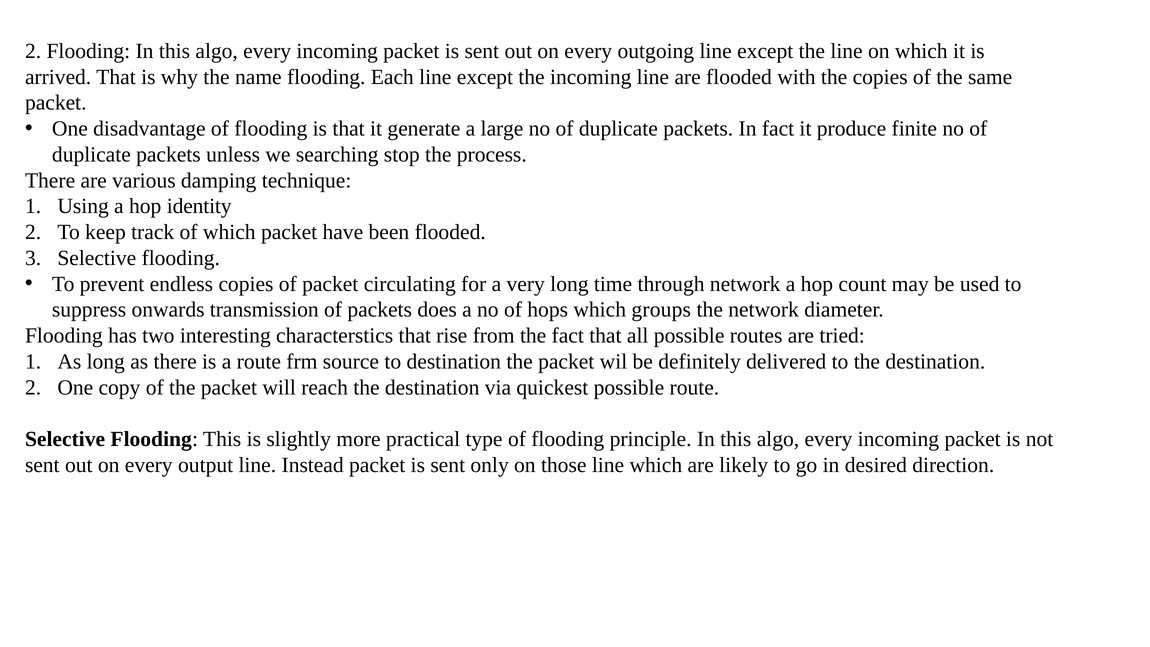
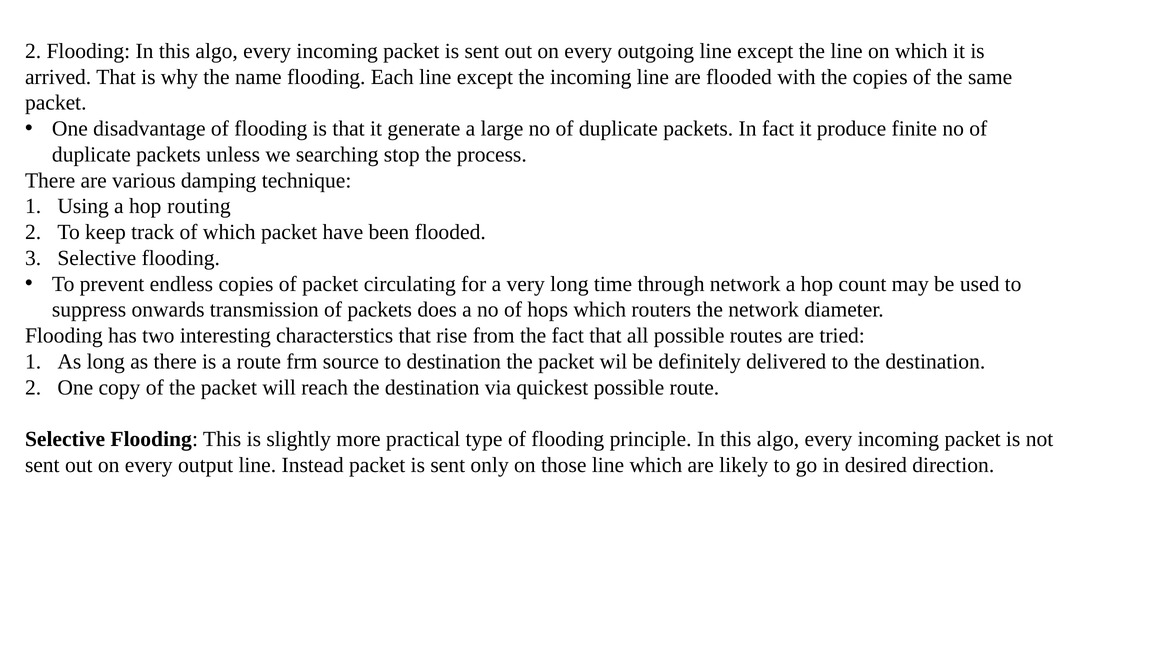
identity: identity -> routing
groups: groups -> routers
